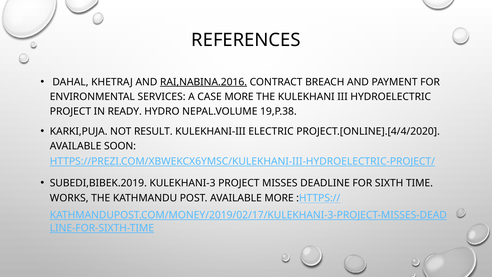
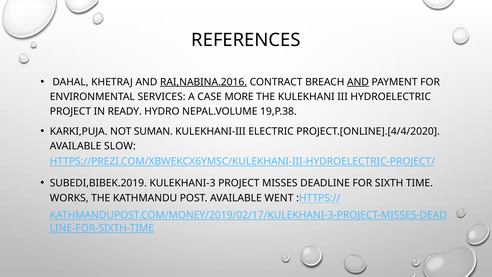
AND at (358, 82) underline: none -> present
RESULT: RESULT -> SUMAN
SOON: SOON -> SLOW
AVAILABLE MORE: MORE -> WENT
